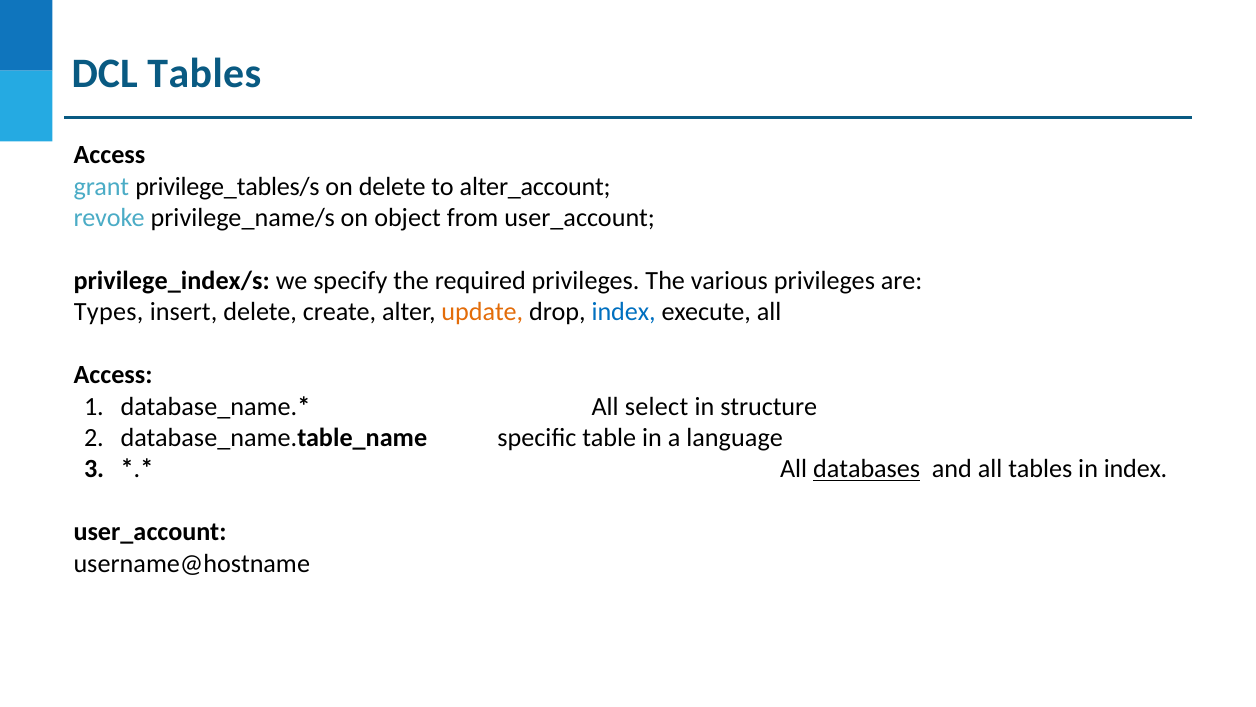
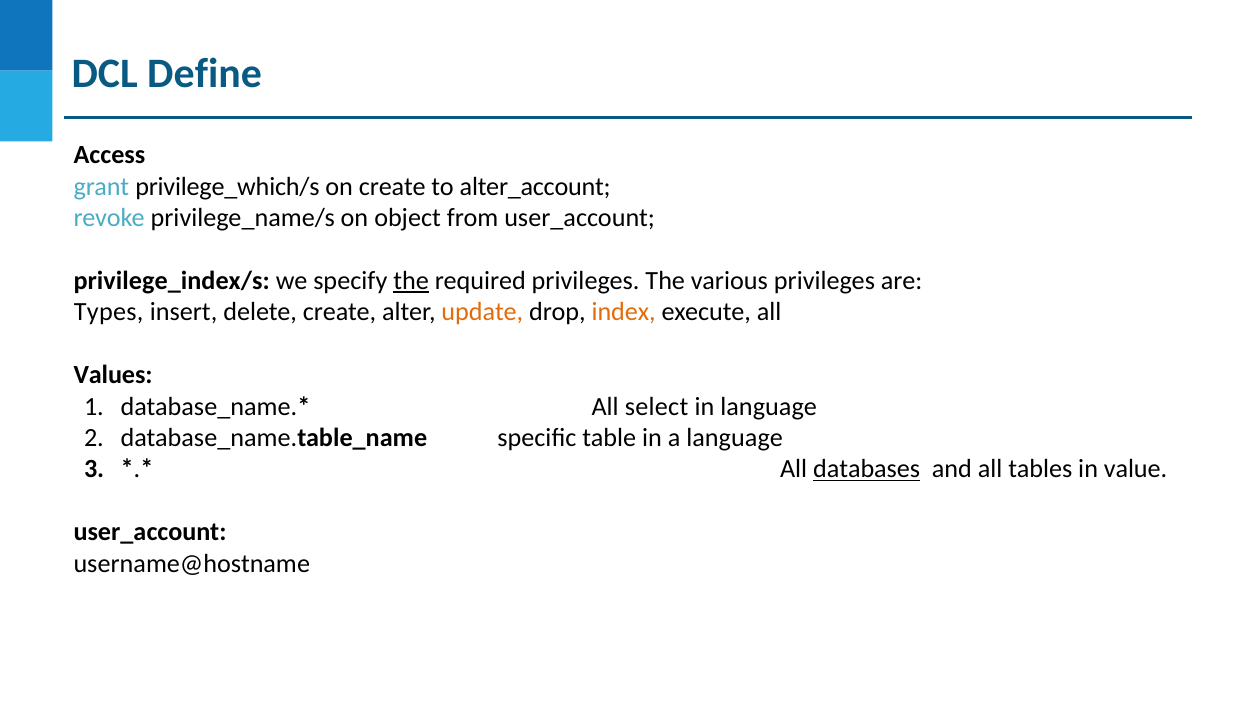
DCL Tables: Tables -> Define
privilege_tables/s: privilege_tables/s -> privilege_which/s
on delete: delete -> create
the at (411, 280) underline: none -> present
index at (624, 312) colour: blue -> orange
Access at (113, 375): Access -> Values
in structure: structure -> language
in index: index -> value
